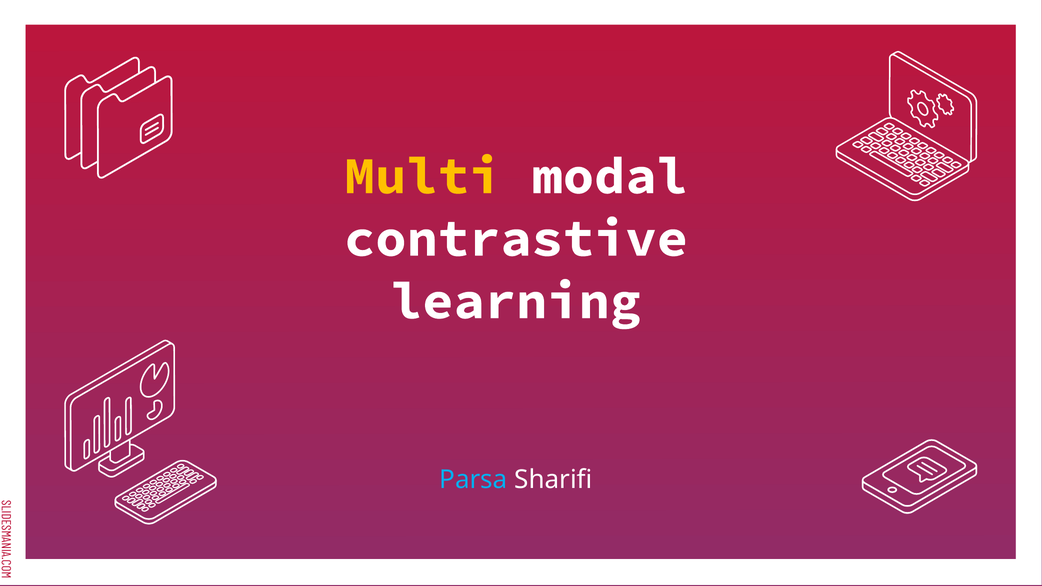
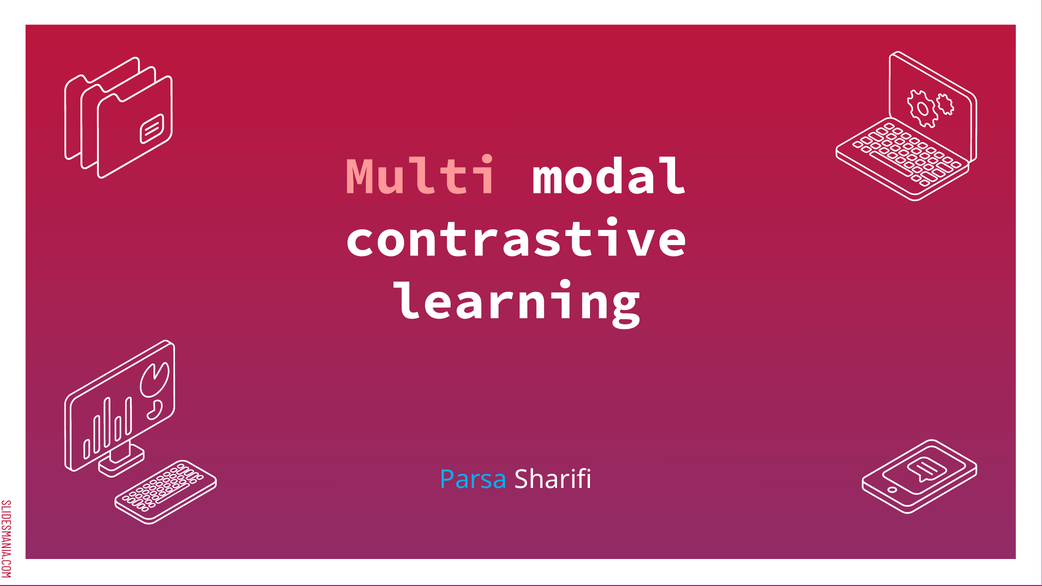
Multi colour: yellow -> pink
